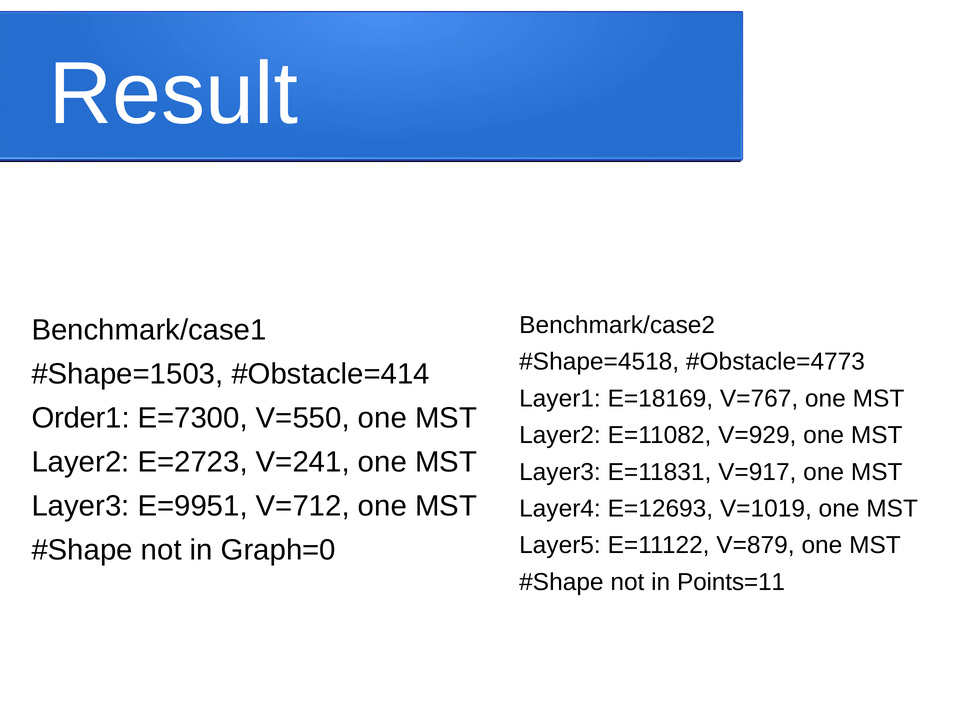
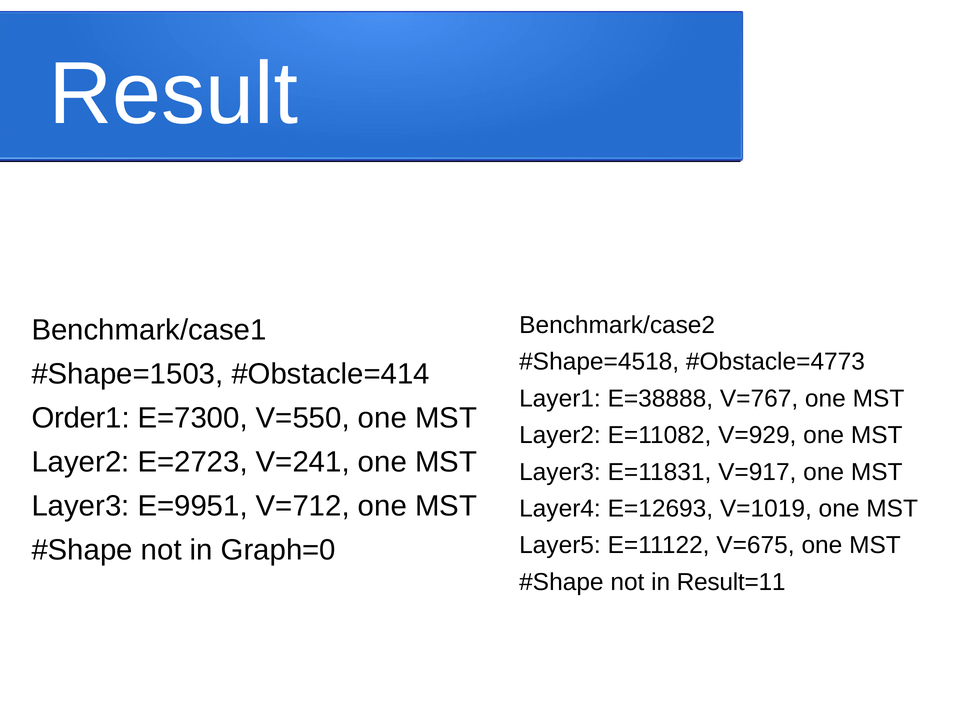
E=18169: E=18169 -> E=38888
V=879: V=879 -> V=675
Points=11: Points=11 -> Result=11
